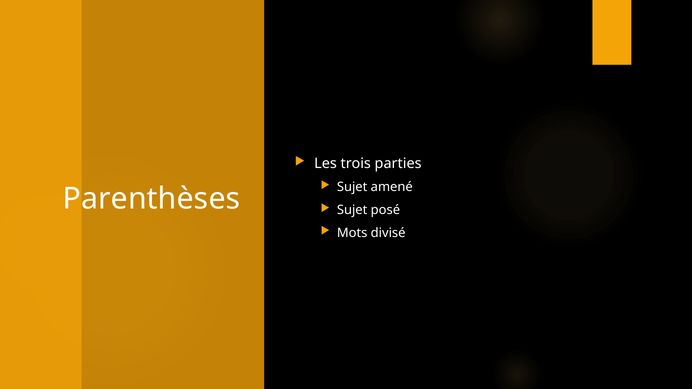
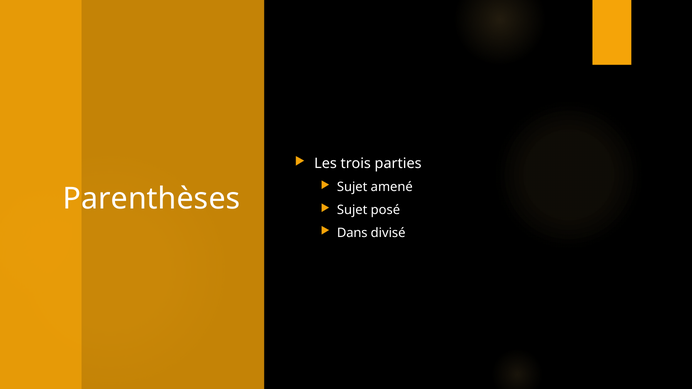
Mots: Mots -> Dans
